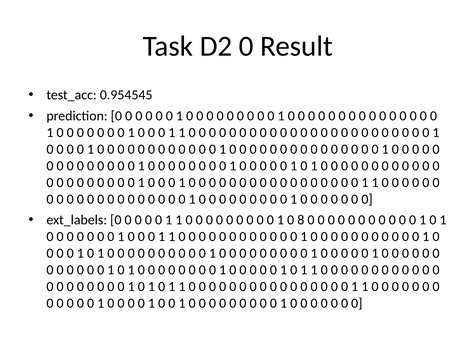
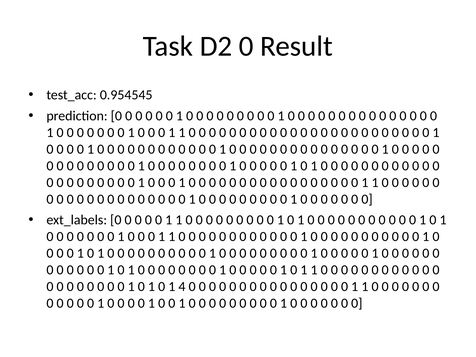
8 at (301, 220): 8 -> 1
1 at (182, 287): 1 -> 4
